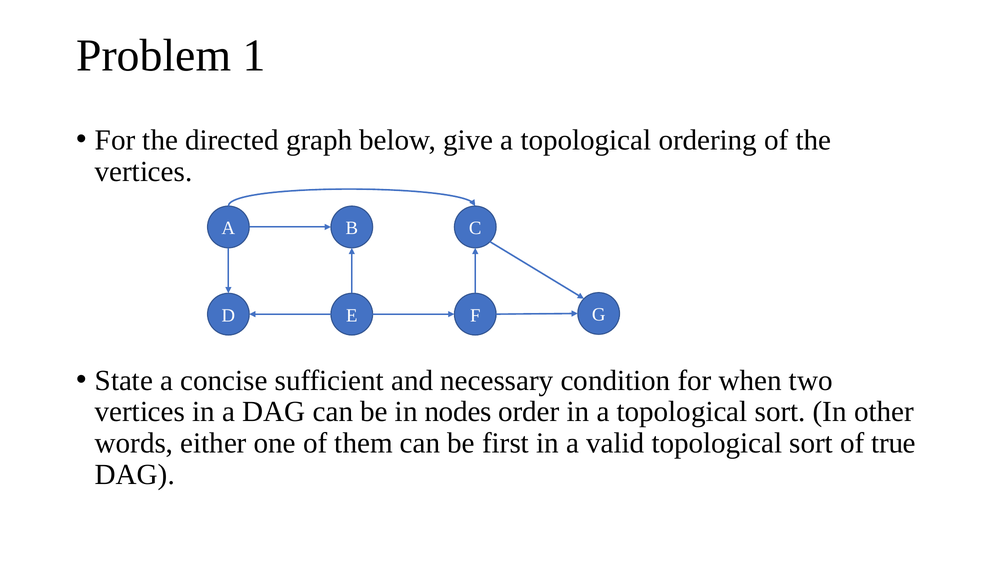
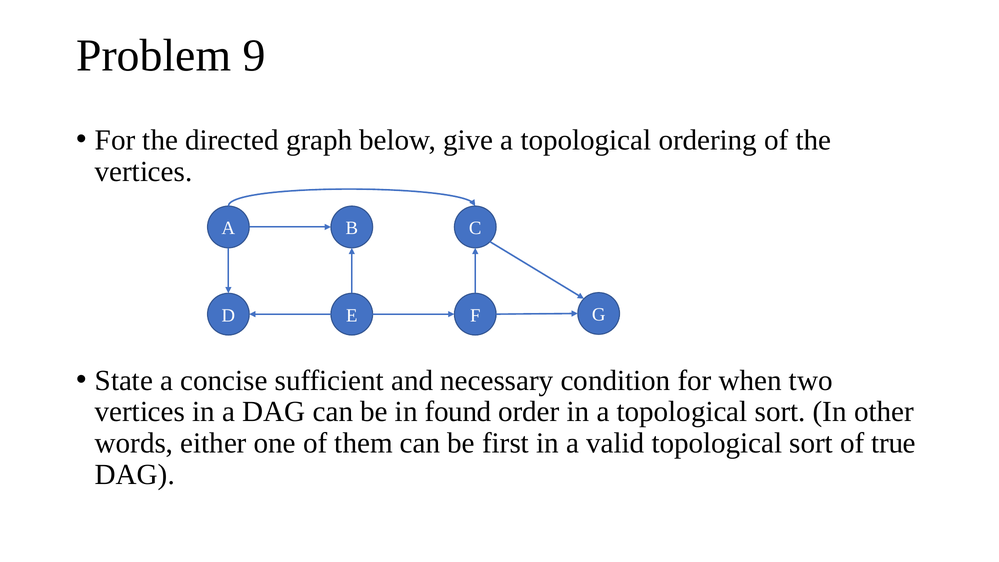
1: 1 -> 9
nodes: nodes -> found
